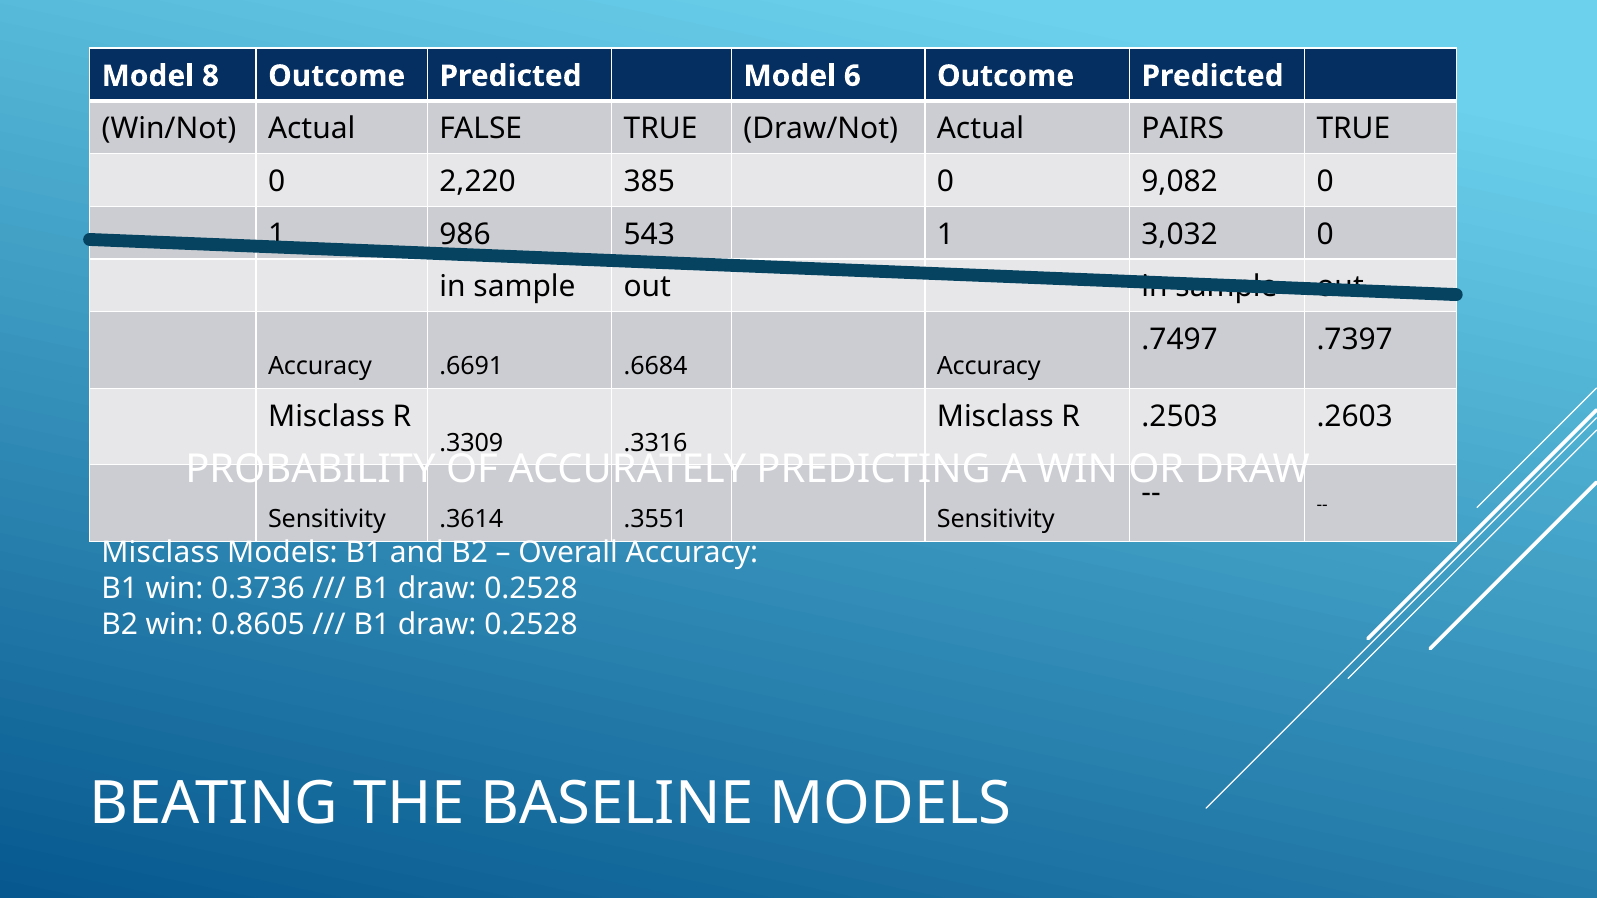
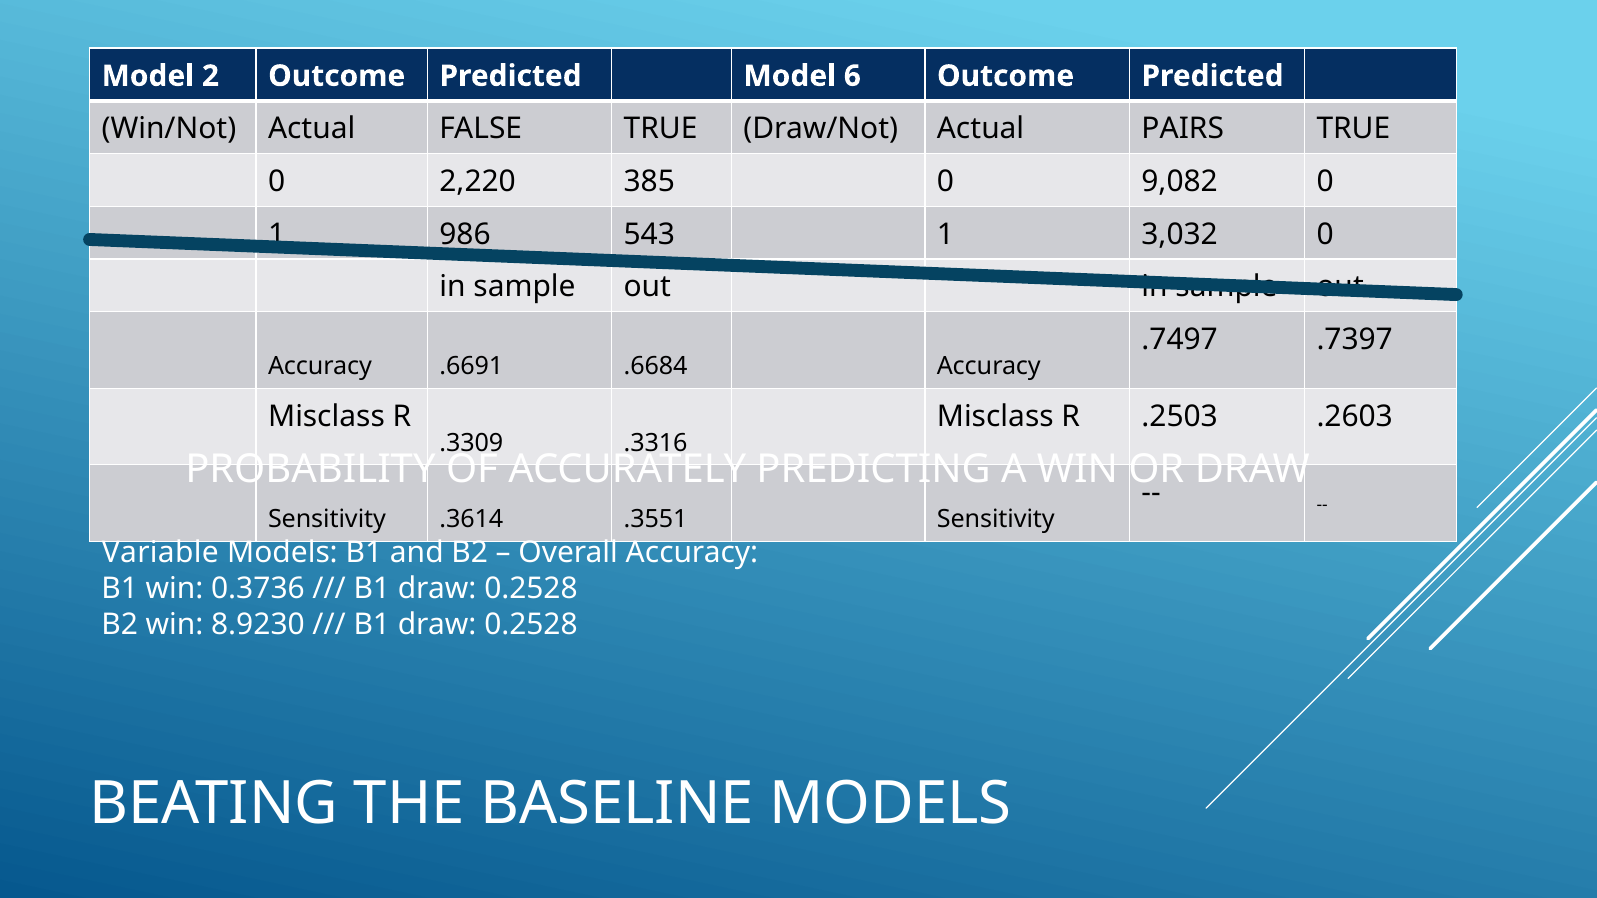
8: 8 -> 2
Misclass at (160, 553): Misclass -> Variable
0.8605: 0.8605 -> 8.9230
